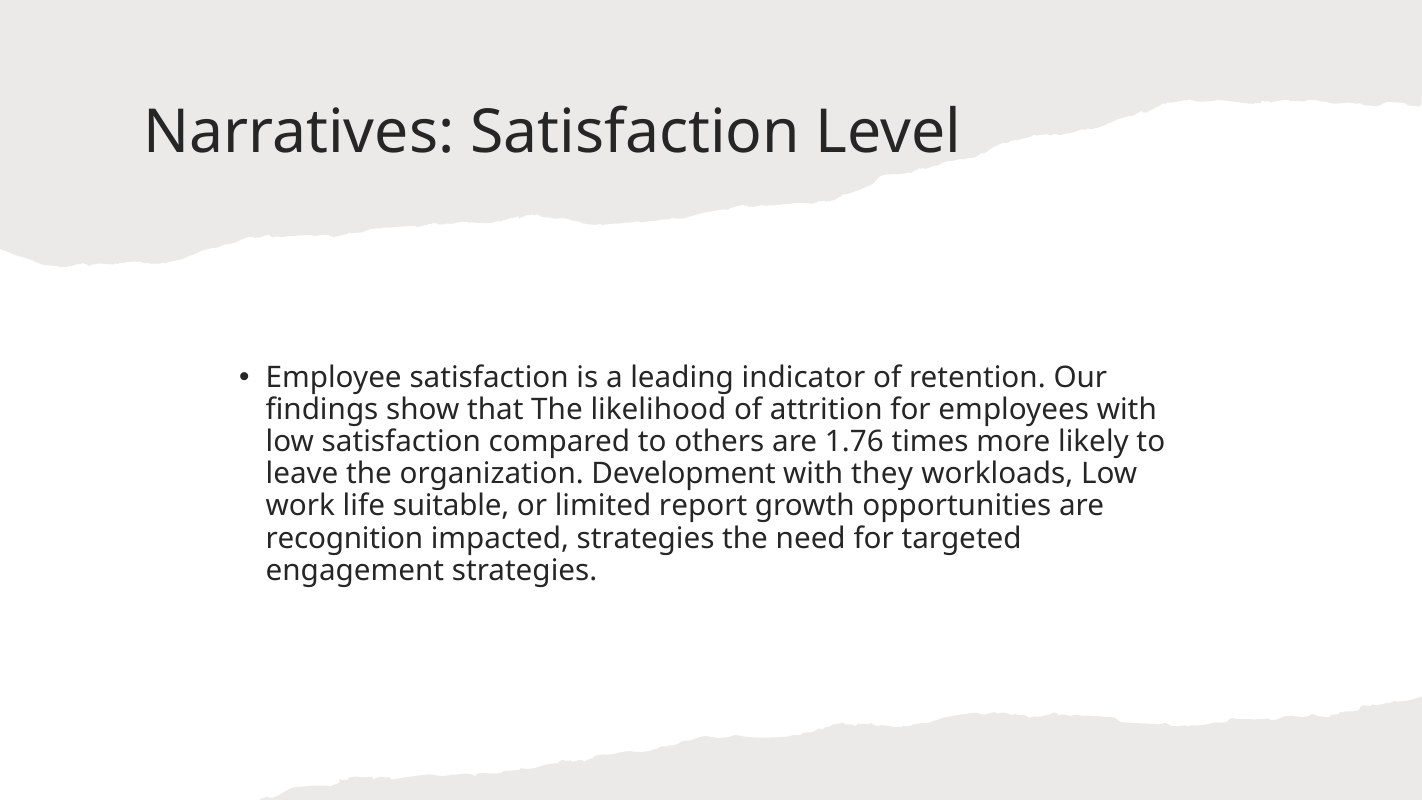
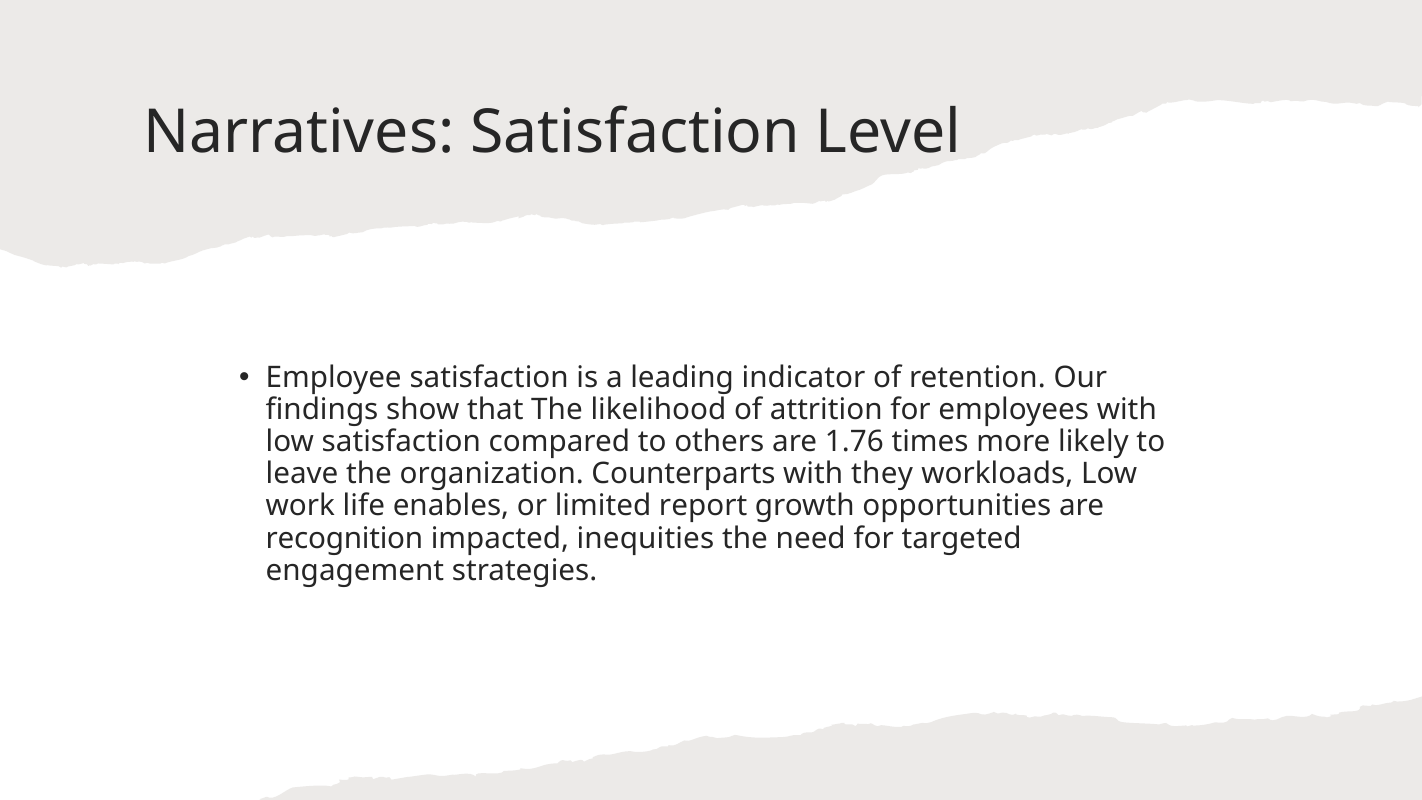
Development: Development -> Counterparts
suitable: suitable -> enables
impacted strategies: strategies -> inequities
